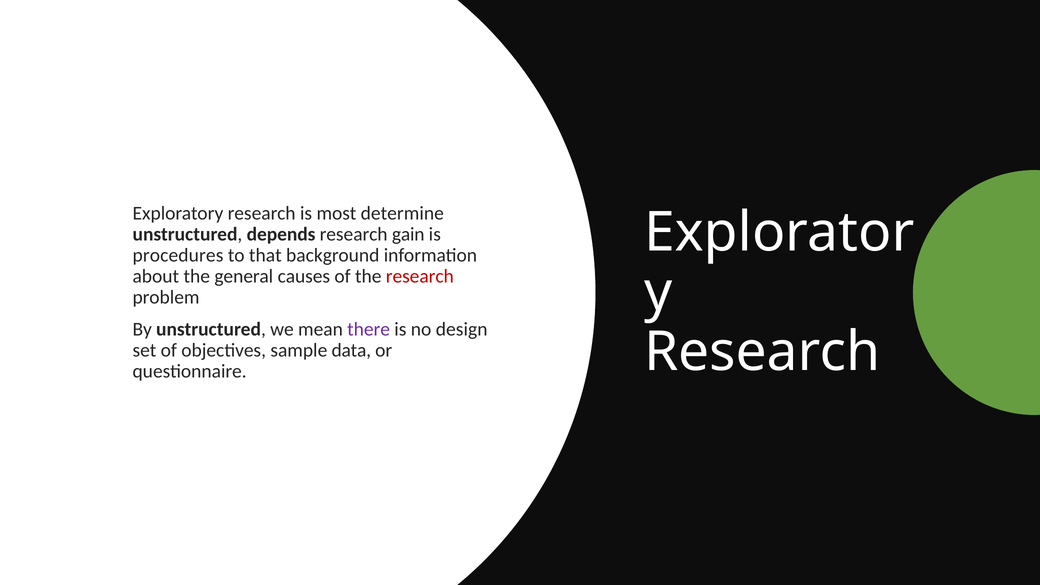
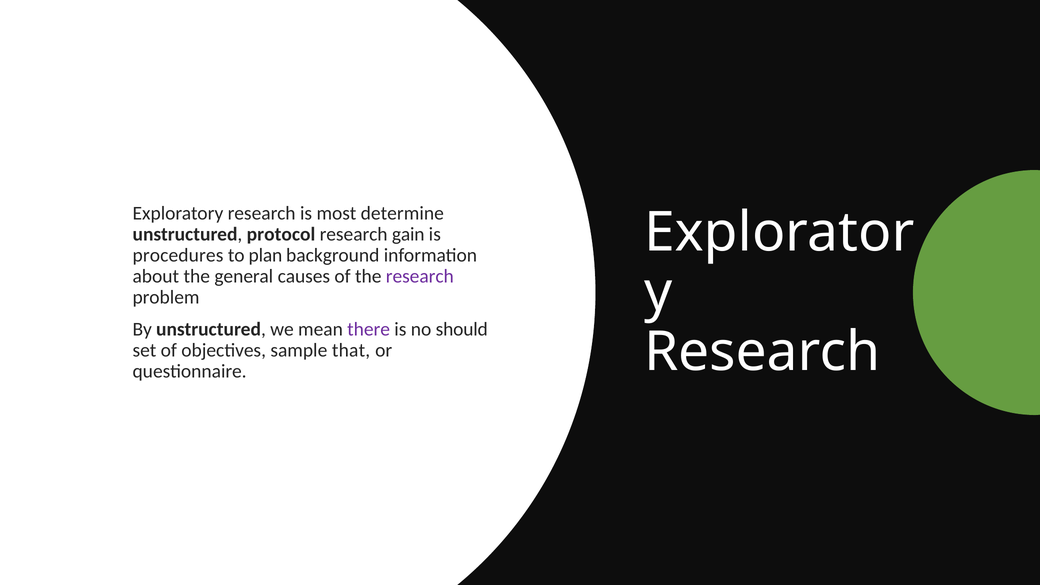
depends: depends -> protocol
that: that -> plan
research at (420, 276) colour: red -> purple
design: design -> should
data: data -> that
